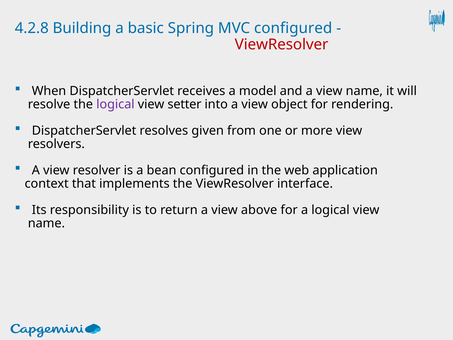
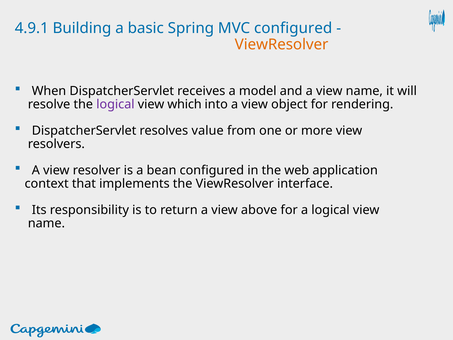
4.2.8: 4.2.8 -> 4.9.1
ViewResolver at (282, 44) colour: red -> orange
setter: setter -> which
given: given -> value
